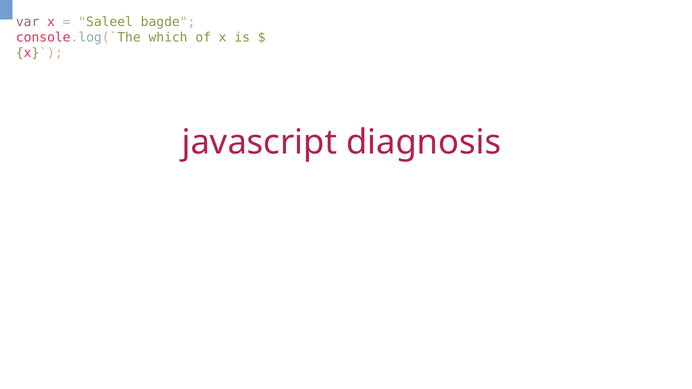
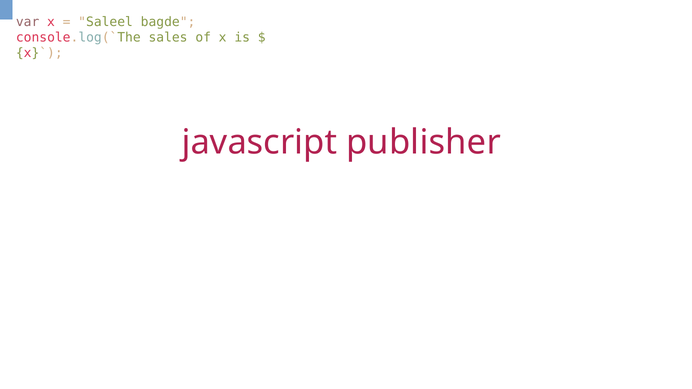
which: which -> sales
diagnosis: diagnosis -> publisher
